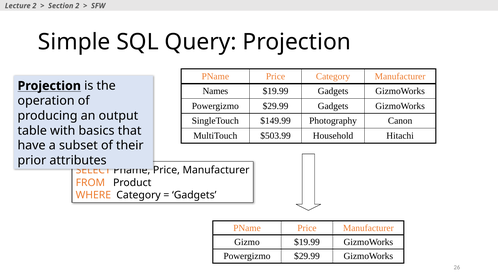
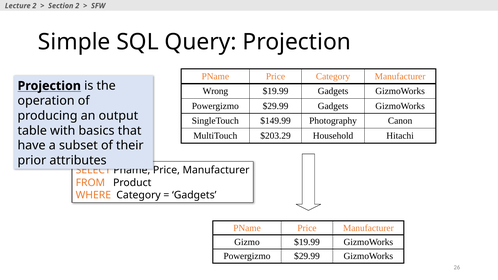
Names: Names -> Wrong
$503.99: $503.99 -> $203.29
